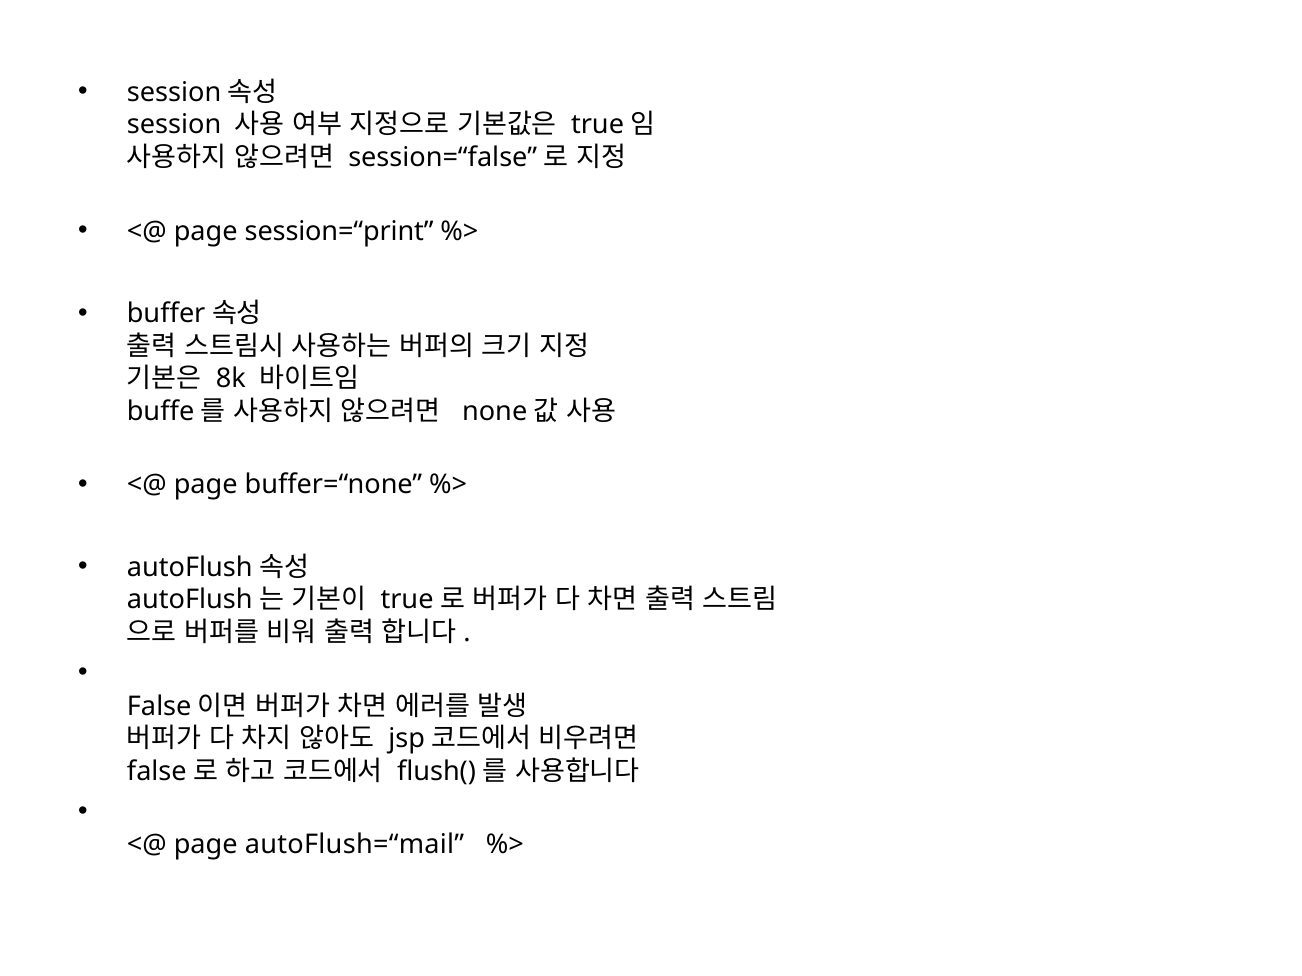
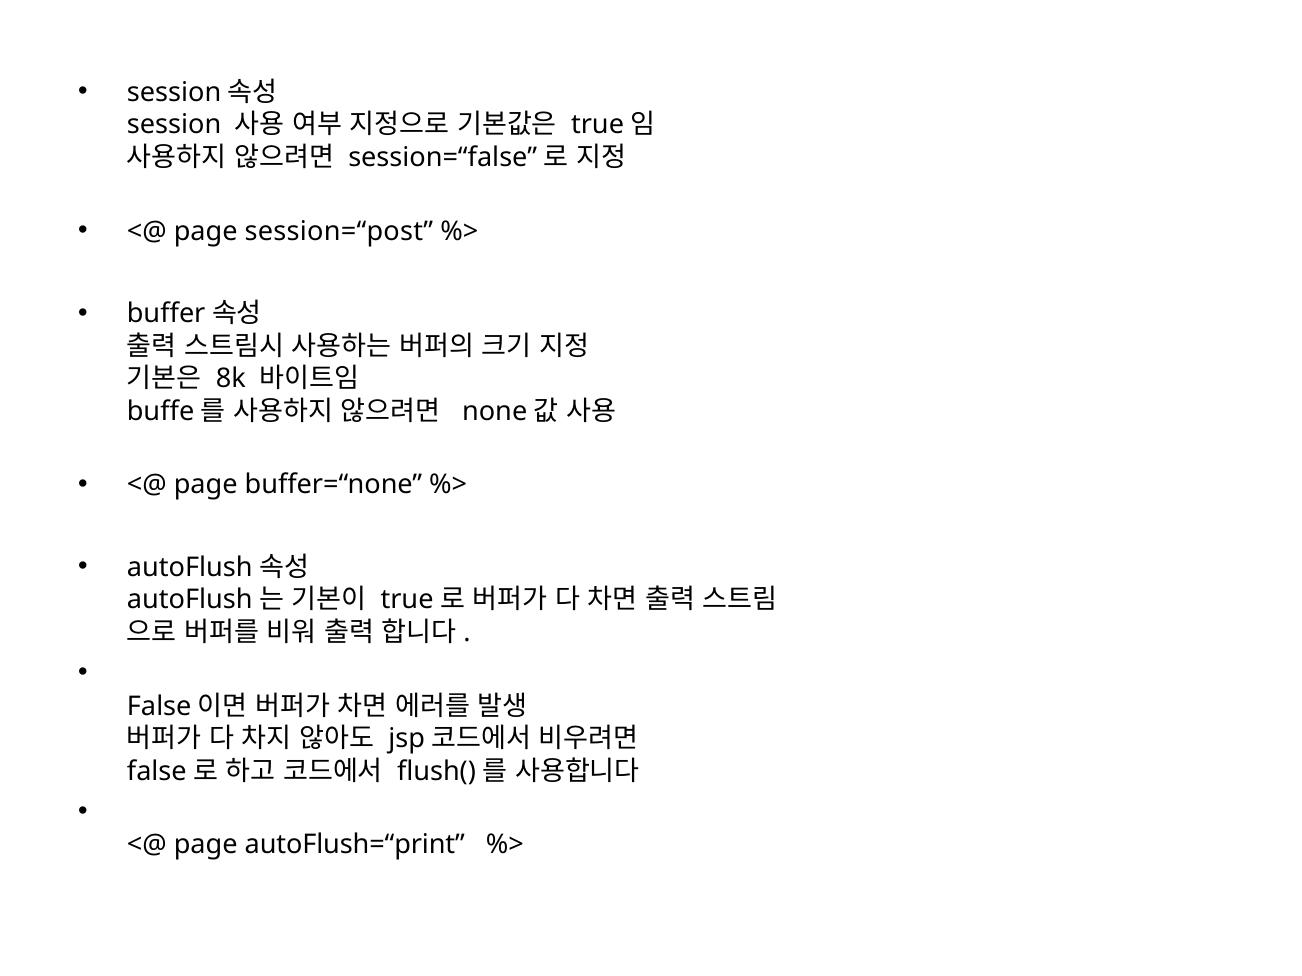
session=“print: session=“print -> session=“post
autoFlush=“mail: autoFlush=“mail -> autoFlush=“print
